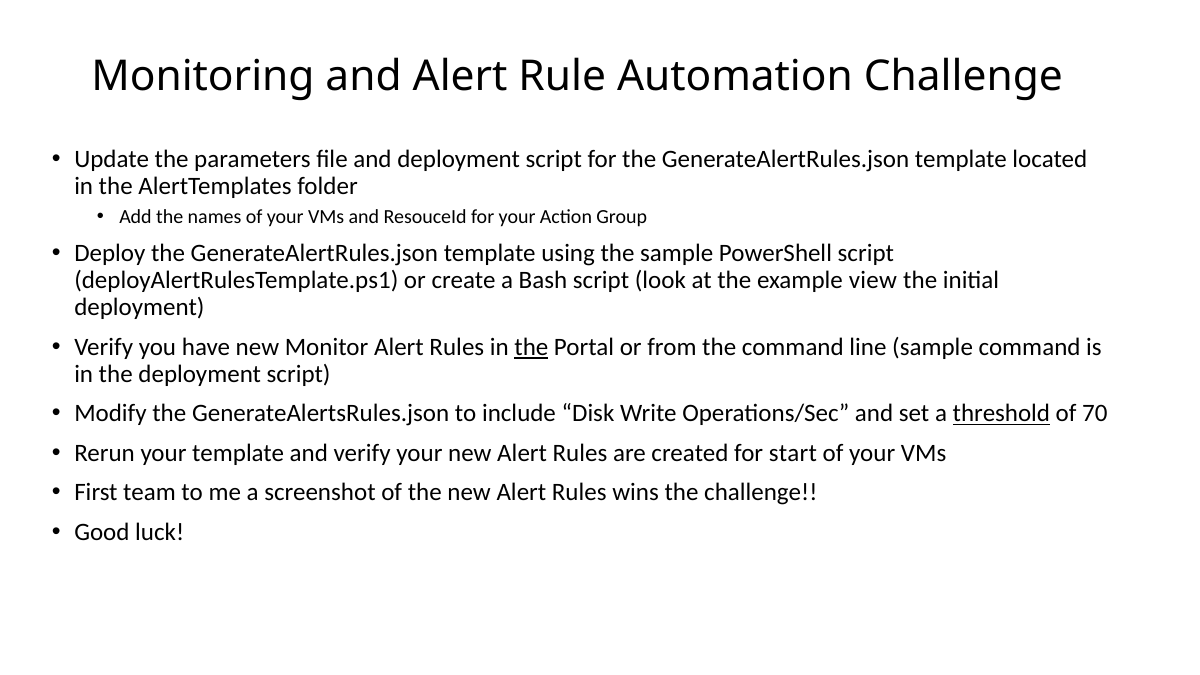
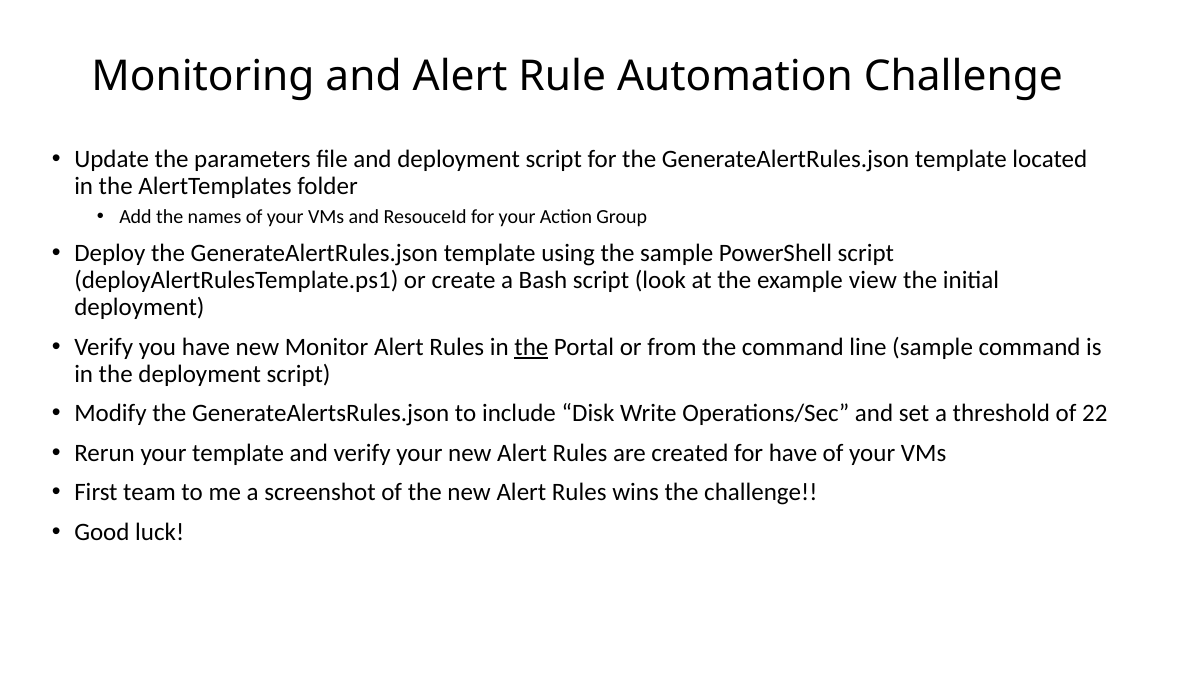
threshold underline: present -> none
70: 70 -> 22
for start: start -> have
